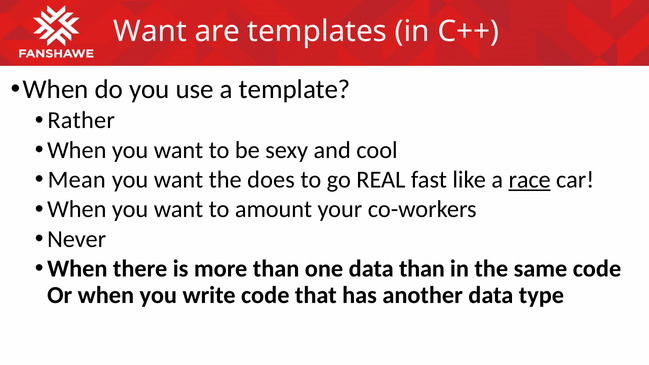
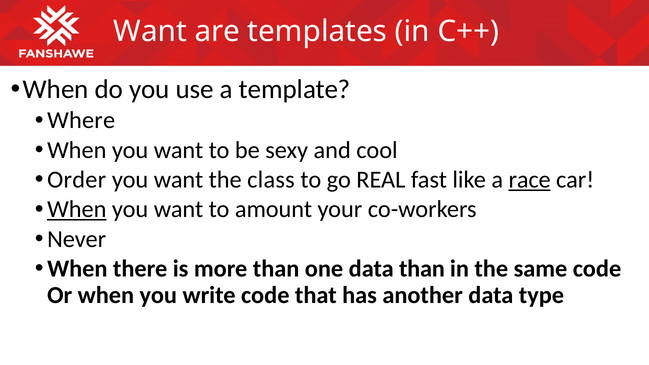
Rather: Rather -> Where
Mean: Mean -> Order
does: does -> class
When at (77, 209) underline: none -> present
